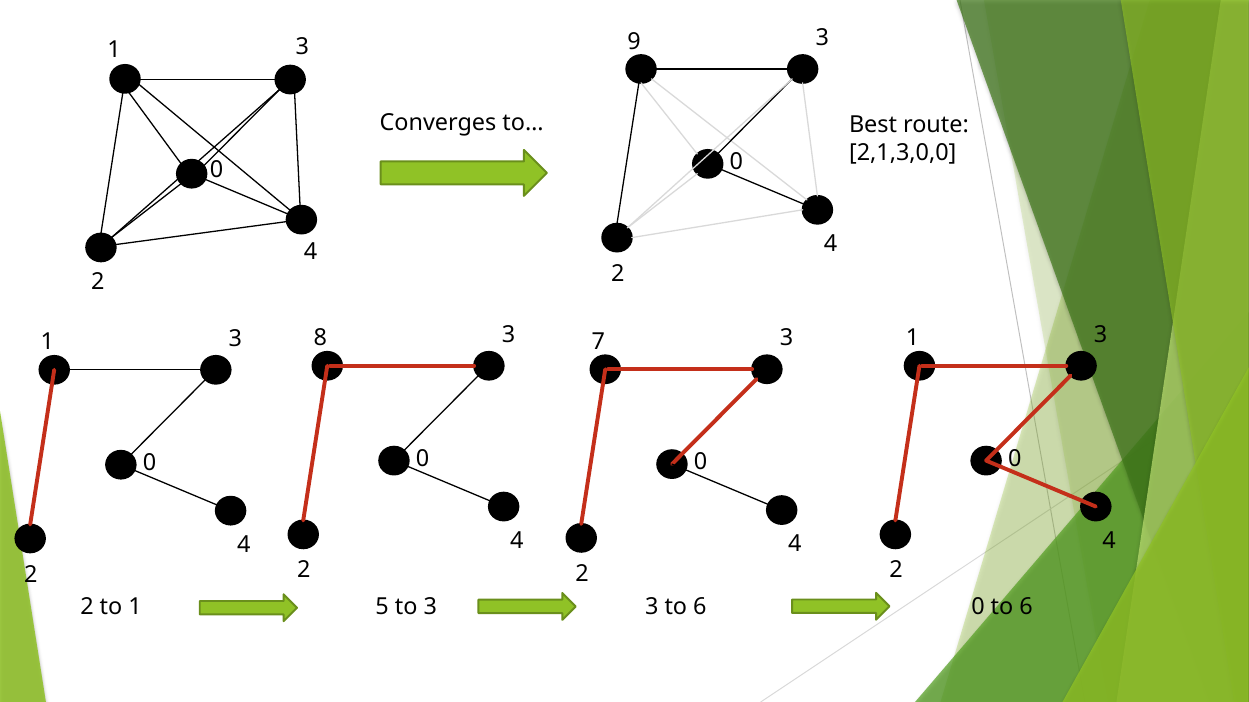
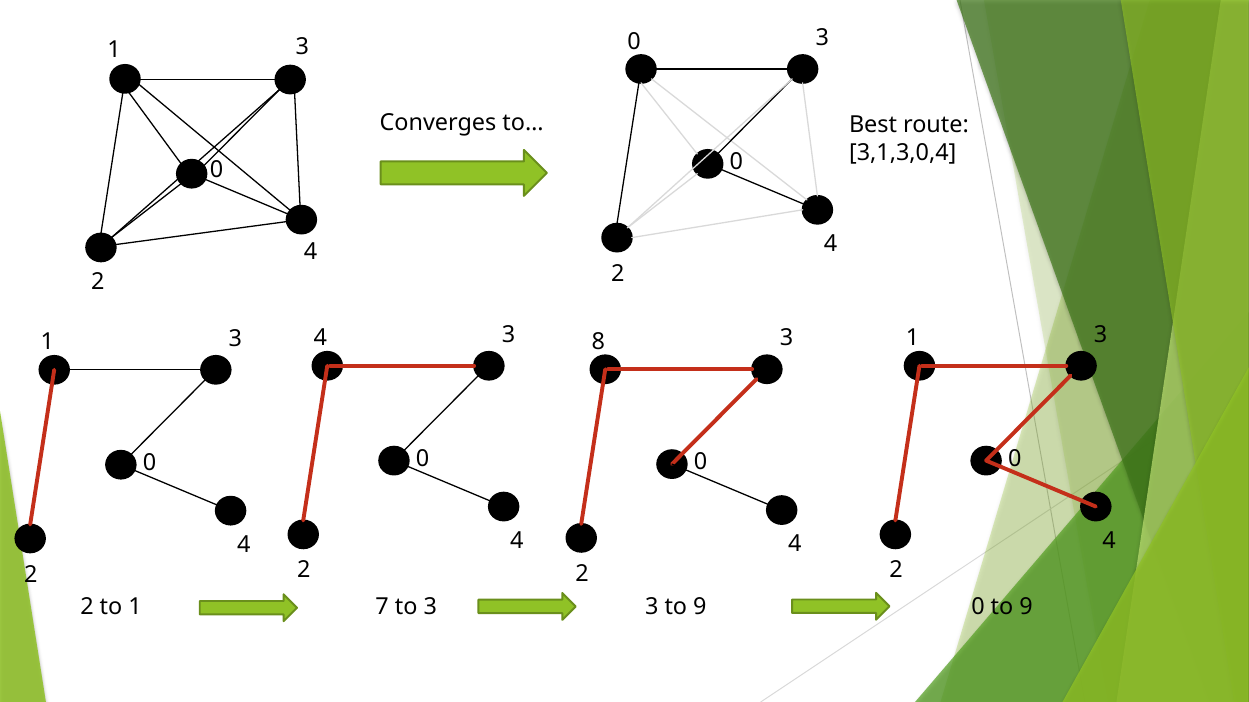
3 9: 9 -> 0
2,1,3,0,0: 2,1,3,0,0 -> 3,1,3,0,4
7: 7 -> 8
3 8: 8 -> 4
5: 5 -> 7
3 to 6: 6 -> 9
0 to 6: 6 -> 9
